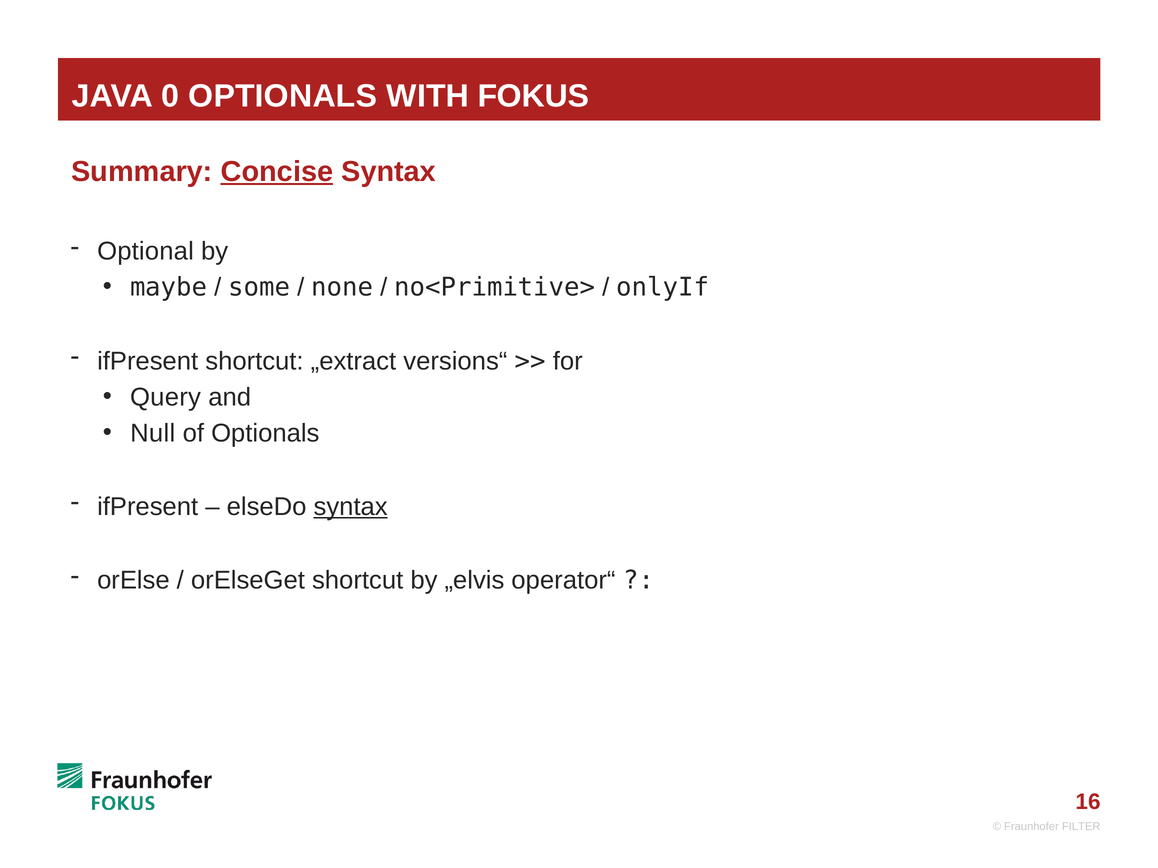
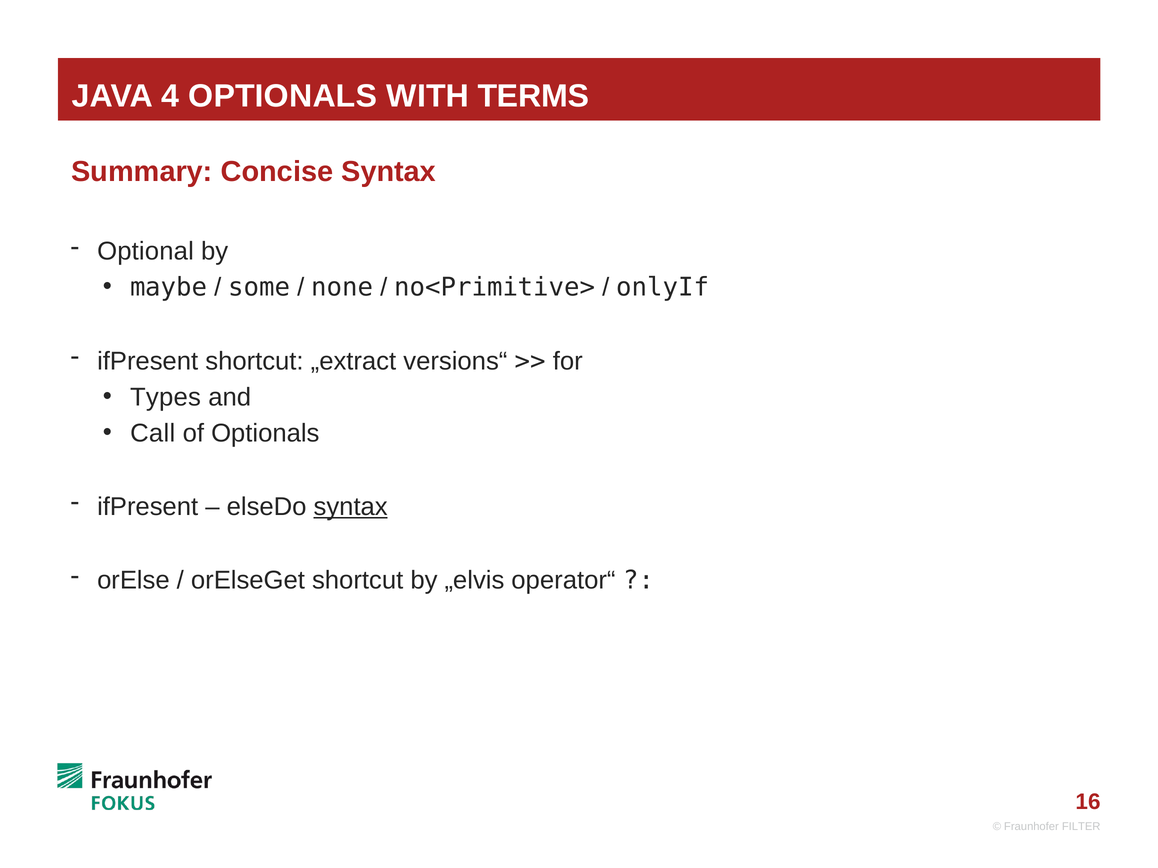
0: 0 -> 4
FOKUS: FOKUS -> TERMS
Concise underline: present -> none
Query: Query -> Types
Null: Null -> Call
